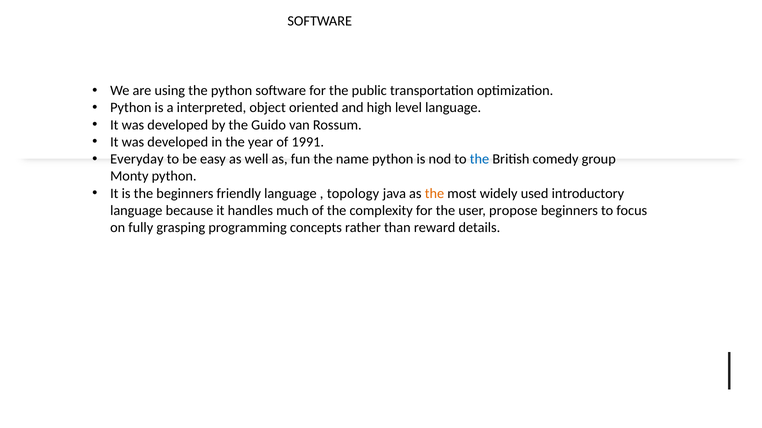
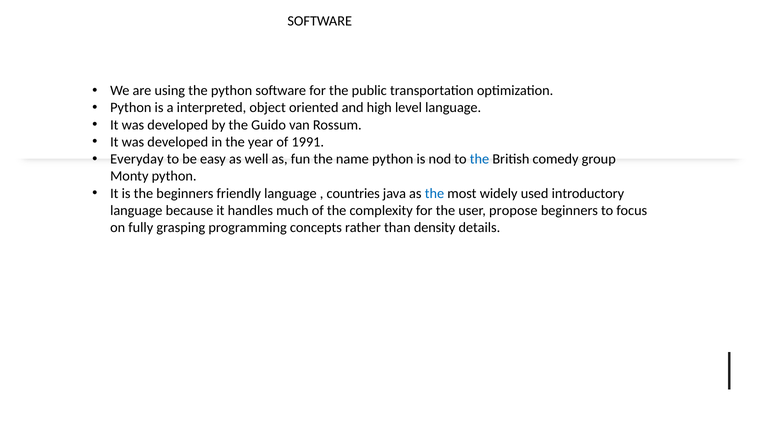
topology: topology -> countries
the at (434, 194) colour: orange -> blue
reward: reward -> density
